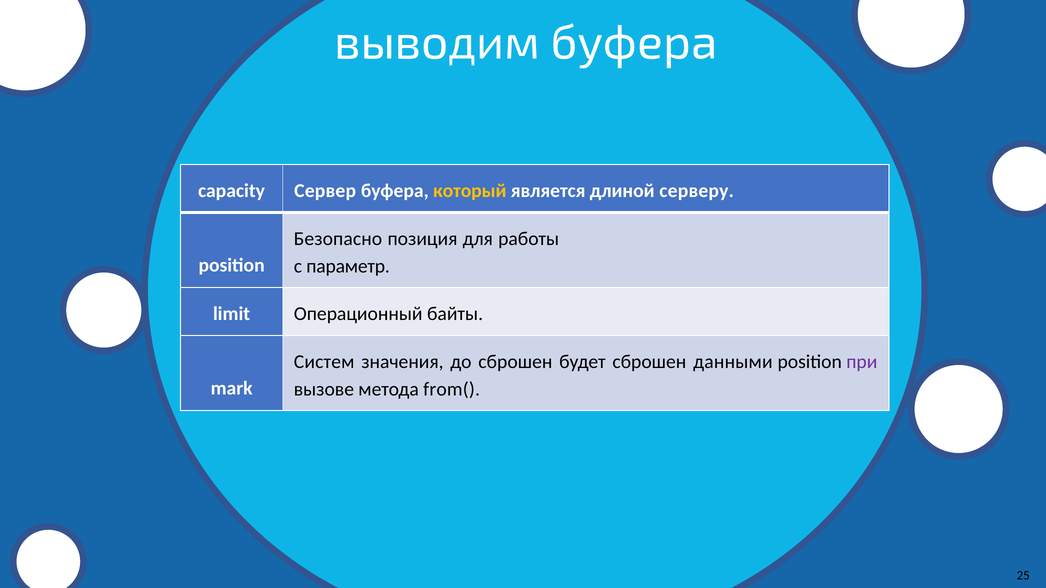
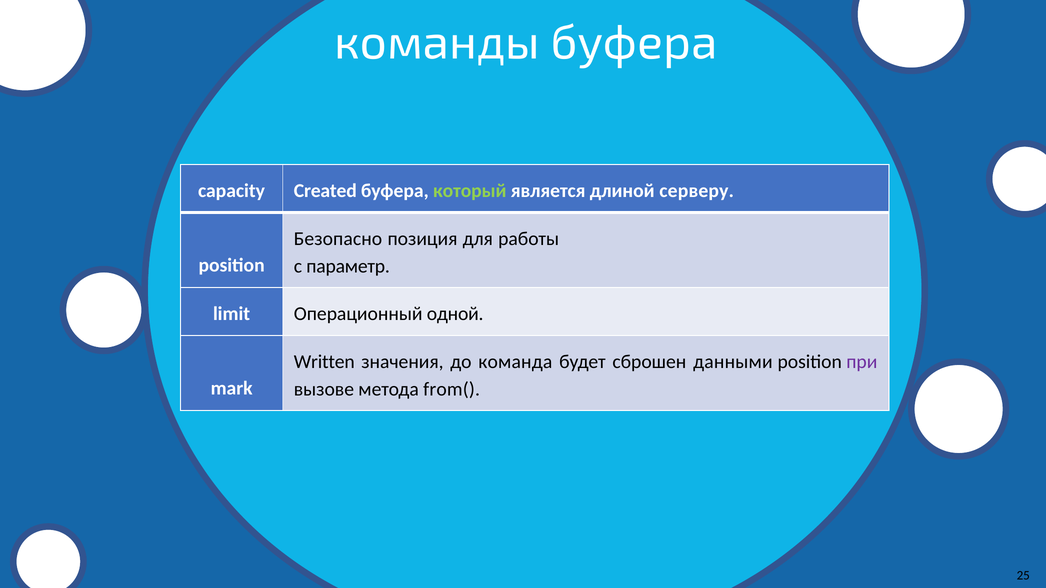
выводим: выводим -> команды
Cервер: Cервер -> Created
который colour: yellow -> light green
байты: байты -> одной
Систем: Систем -> Written
до сброшен: сброшен -> команда
